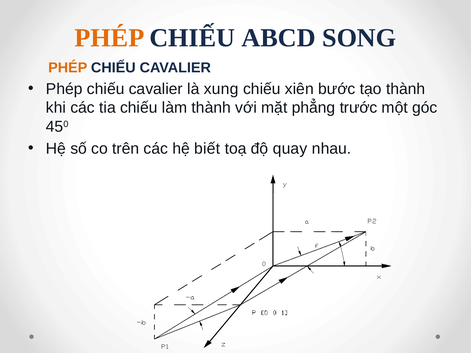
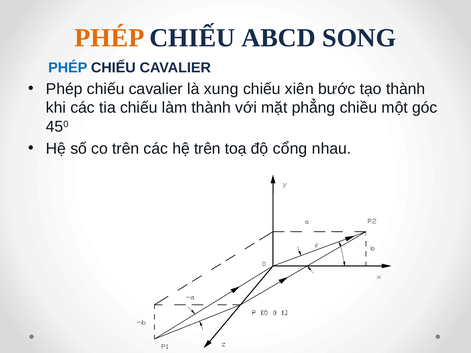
PHÉP at (68, 68) colour: orange -> blue
trước: trước -> chiều
hệ biết: biết -> trên
quay: quay -> cổng
